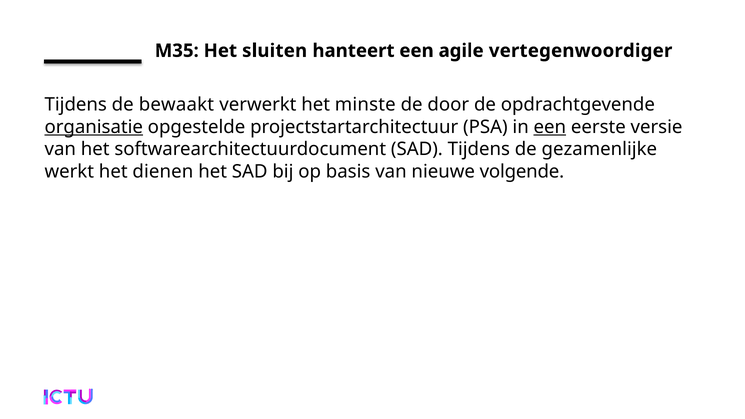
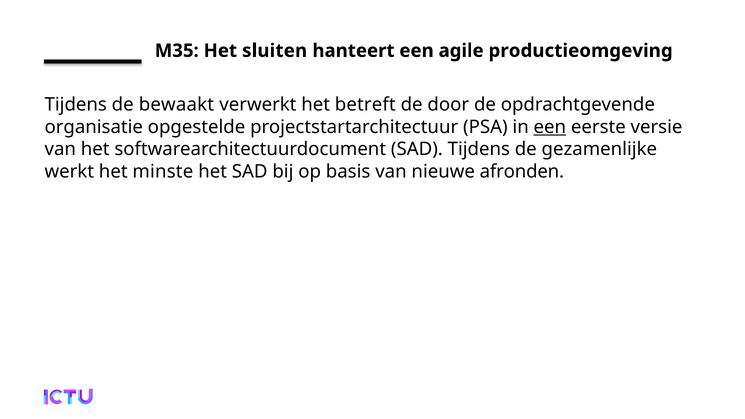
vertegenwoordiger: vertegenwoordiger -> productieomgeving
minste: minste -> betreft
organisatie underline: present -> none
dienen: dienen -> minste
volgende: volgende -> afronden
